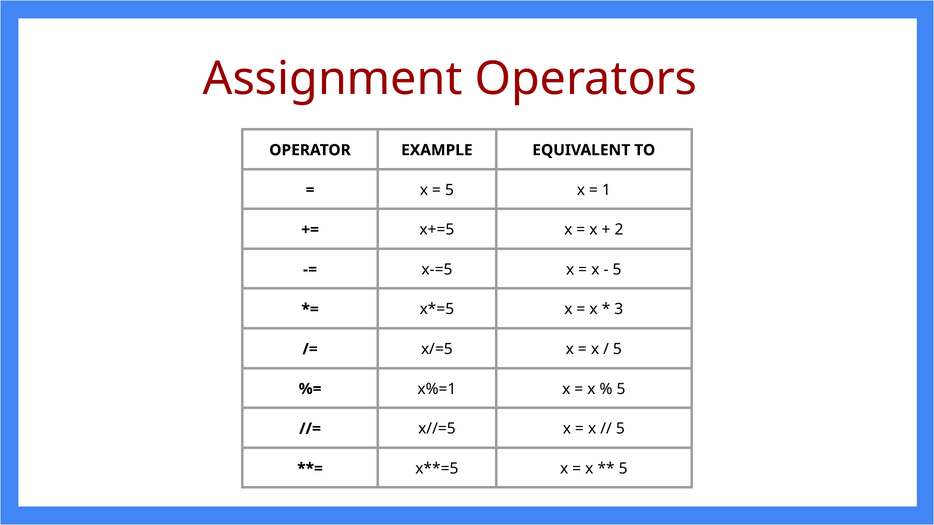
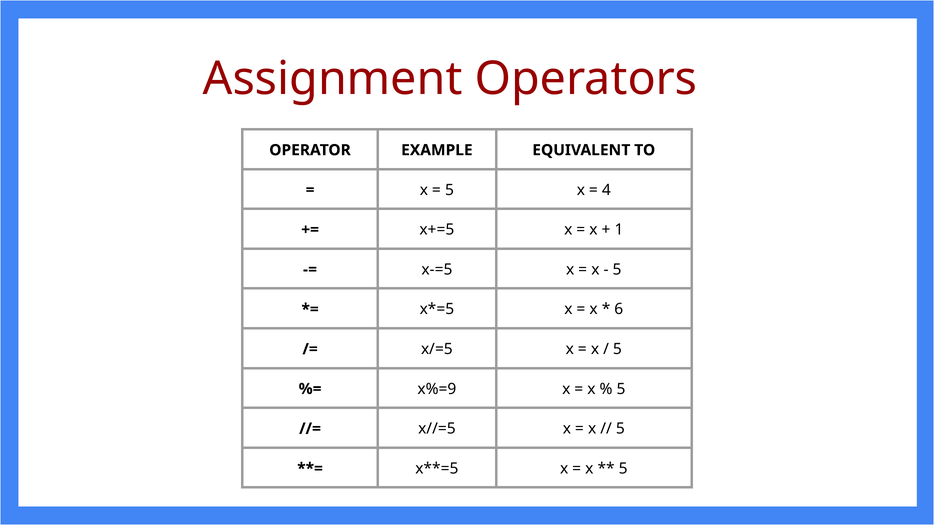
1: 1 -> 4
2: 2 -> 1
3: 3 -> 6
x%=1: x%=1 -> x%=9
